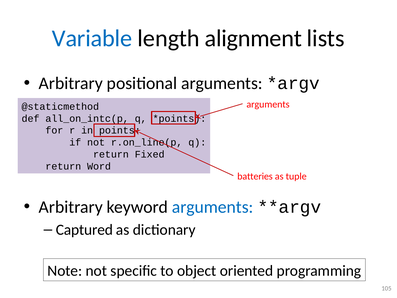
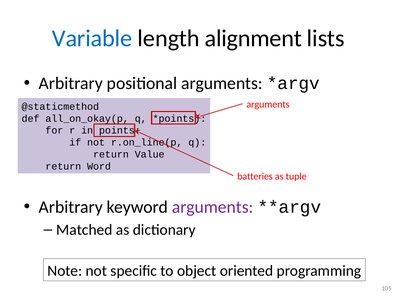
all_on_intc(p: all_on_intc(p -> all_on_okay(p
Fixed: Fixed -> Value
arguments at (213, 207) colour: blue -> purple
Captured: Captured -> Matched
